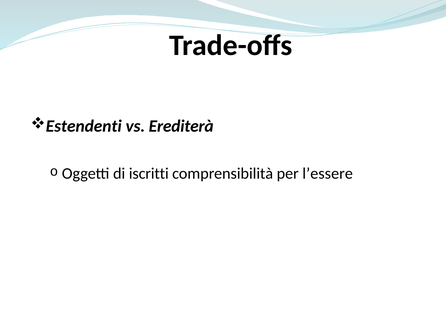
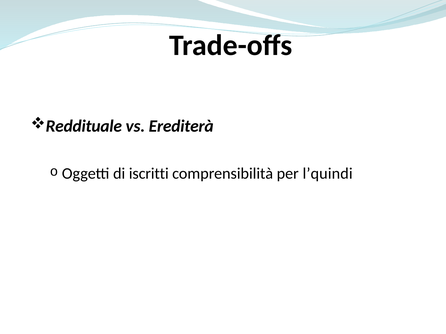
Estendenti: Estendenti -> Reddituale
l’essere: l’essere -> l’quindi
